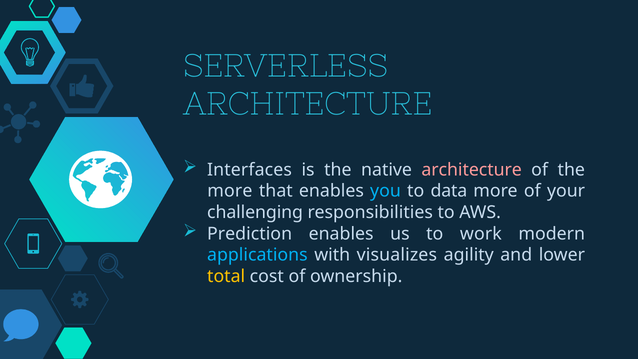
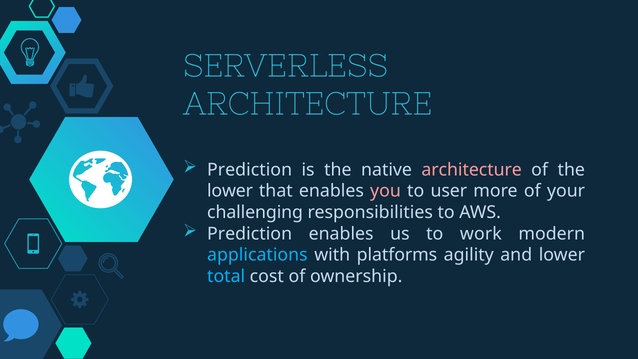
Interfaces at (250, 170): Interfaces -> Prediction
more at (230, 191): more -> lower
you colour: light blue -> pink
data: data -> user
visualizes: visualizes -> platforms
total colour: yellow -> light blue
